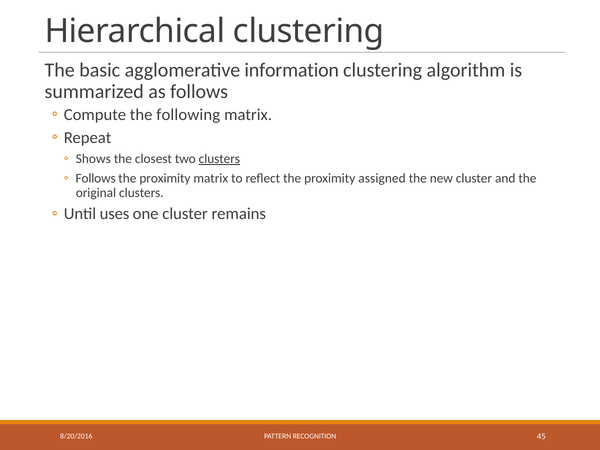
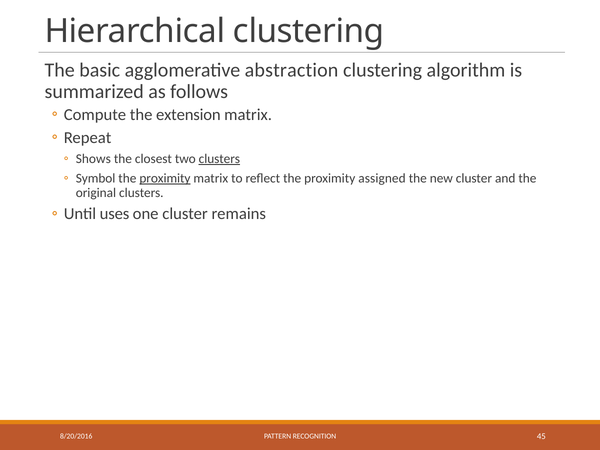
information: information -> abstraction
following: following -> extension
Follows at (96, 178): Follows -> Symbol
proximity at (165, 178) underline: none -> present
